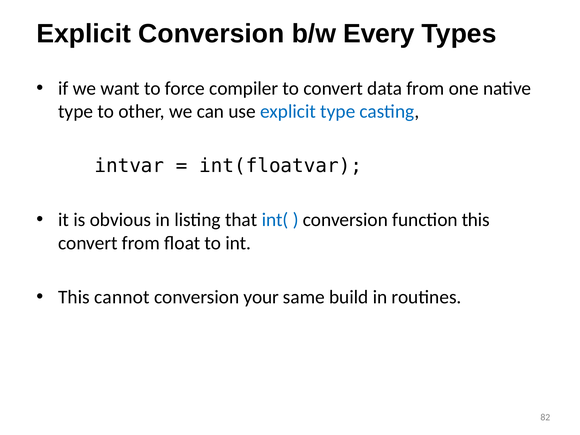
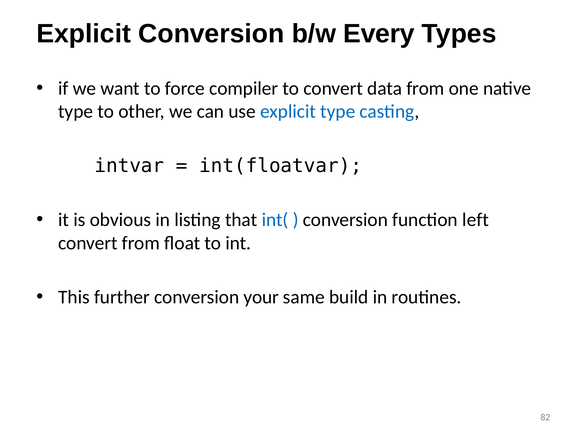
function this: this -> left
cannot: cannot -> further
